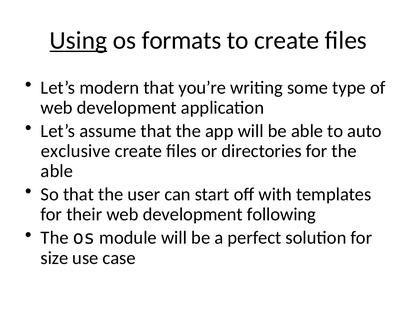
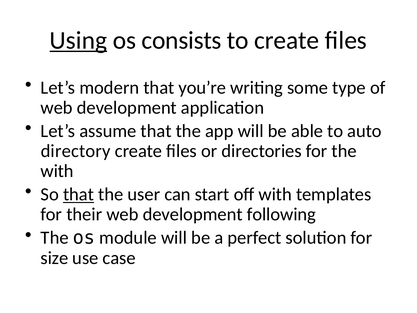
formats: formats -> consists
exclusive: exclusive -> directory
able at (57, 171): able -> with
that at (79, 194) underline: none -> present
